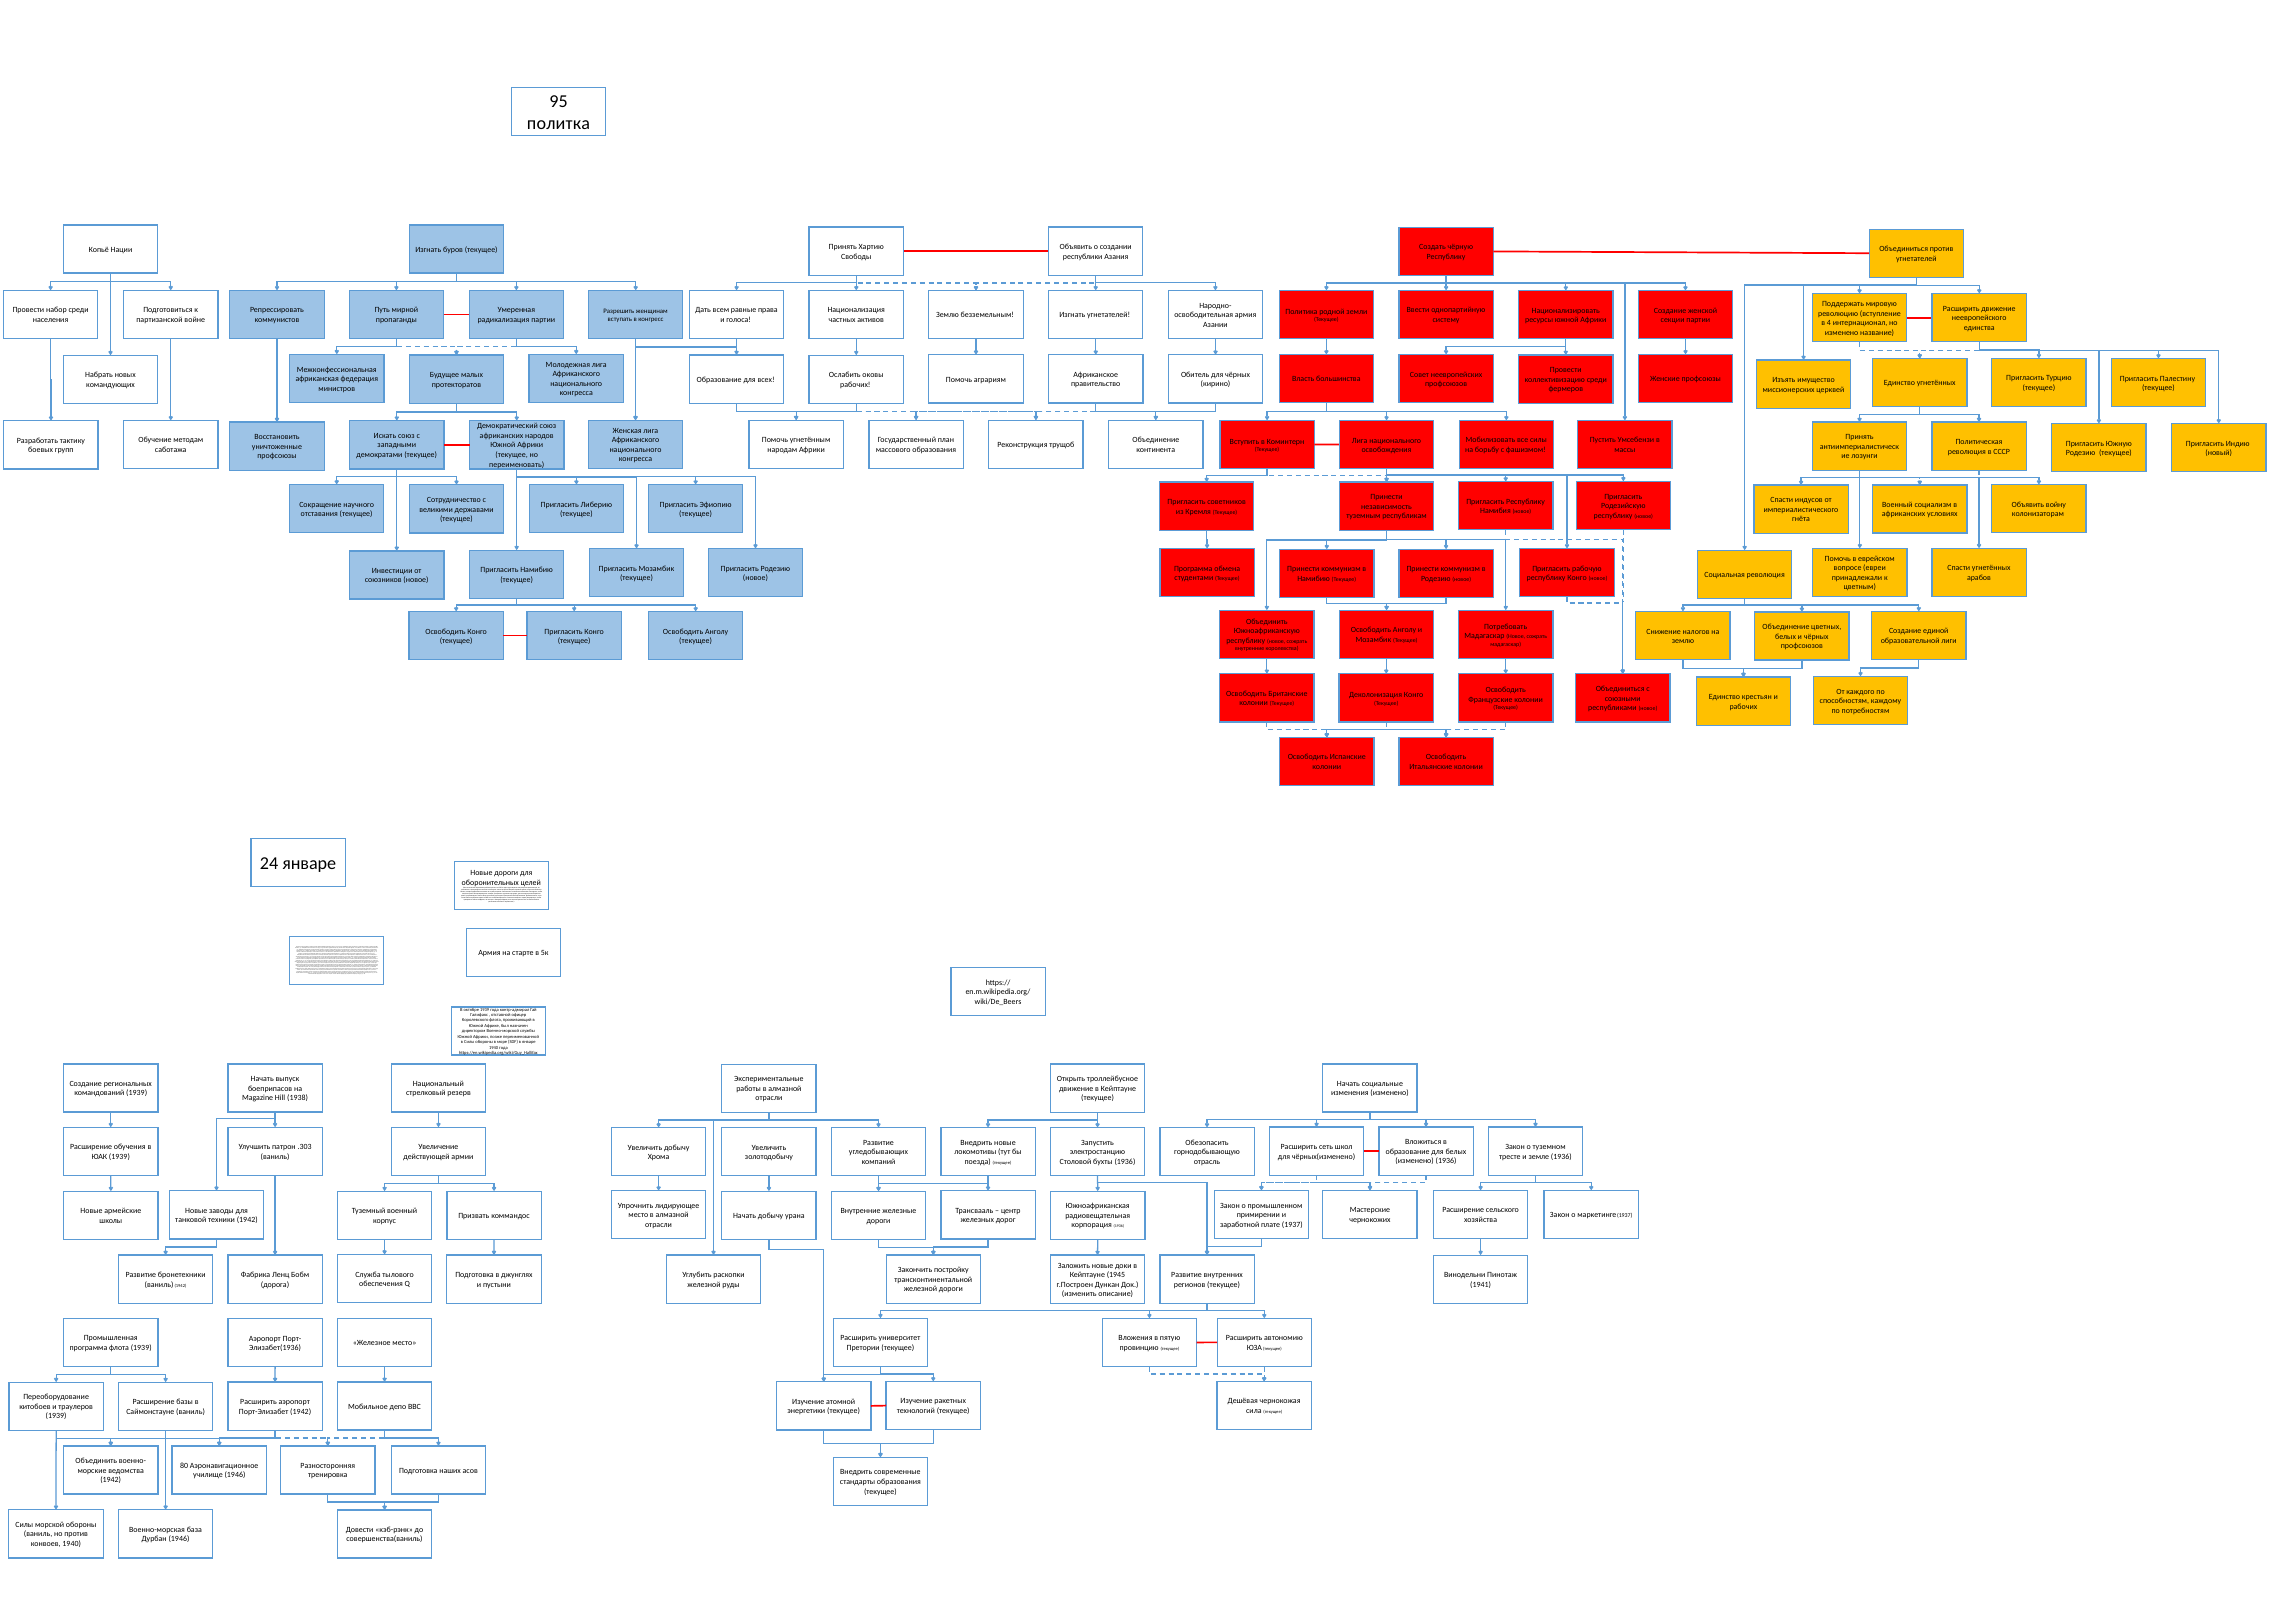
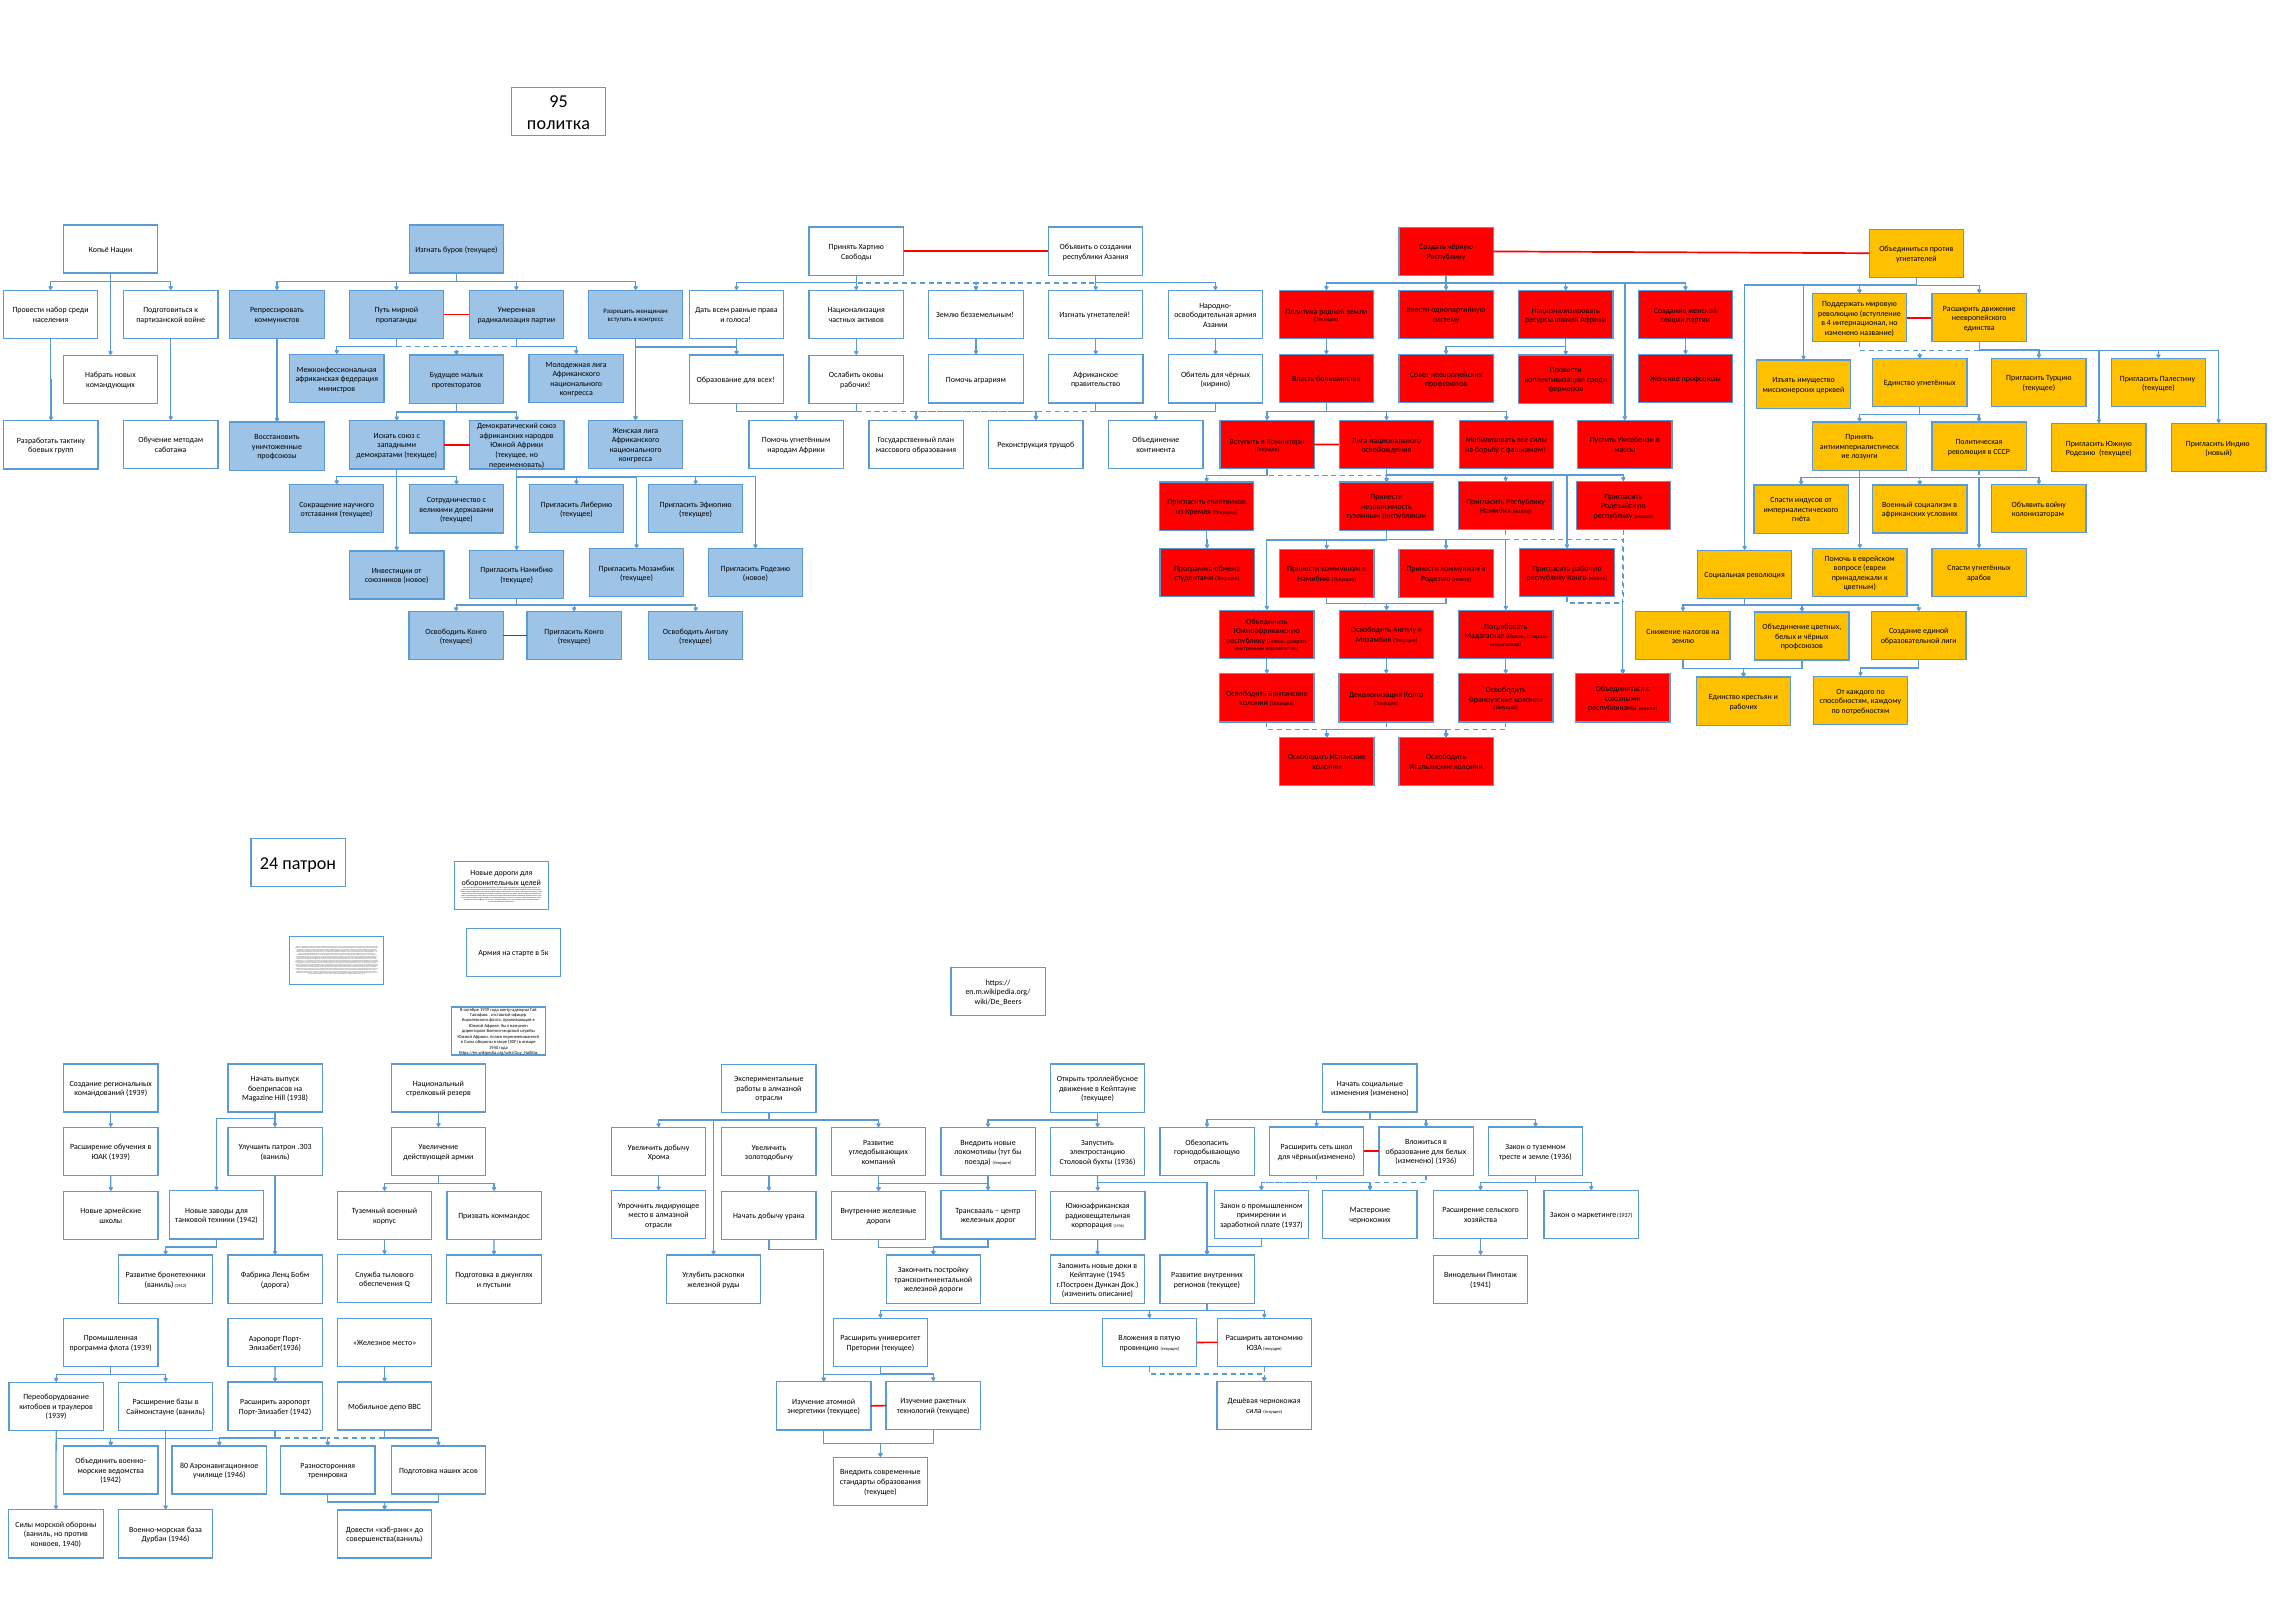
24 январе: январе -> патрон
